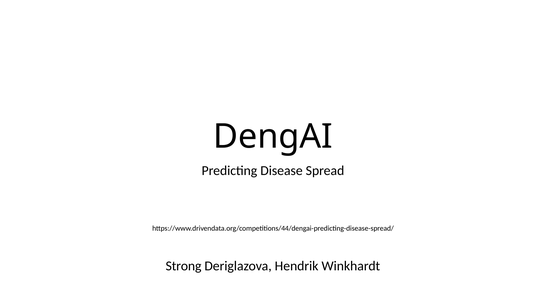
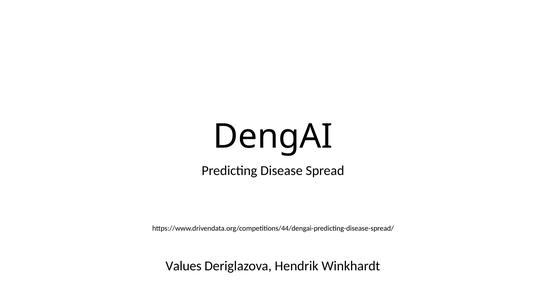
Strong: Strong -> Values
